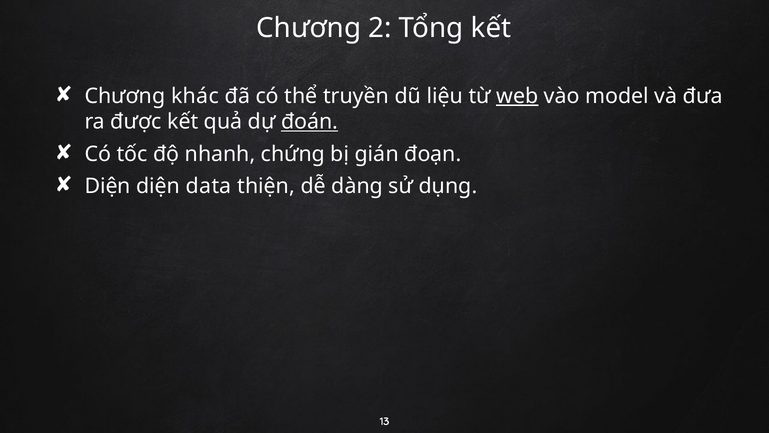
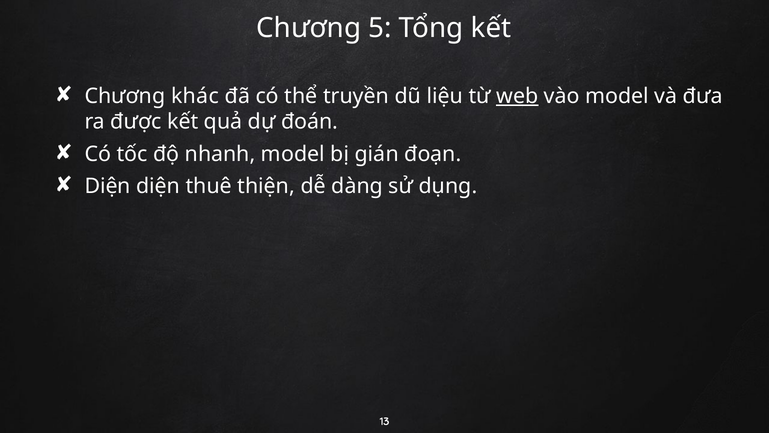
2: 2 -> 5
đoán underline: present -> none
nhanh chứng: chứng -> model
data: data -> thuê
